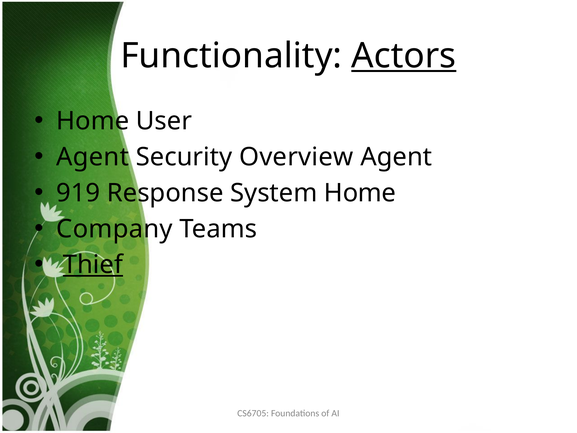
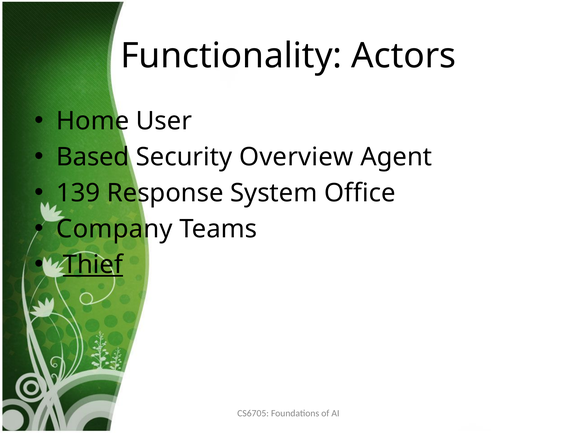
Actors underline: present -> none
Agent at (93, 157): Agent -> Based
919: 919 -> 139
System Home: Home -> Office
